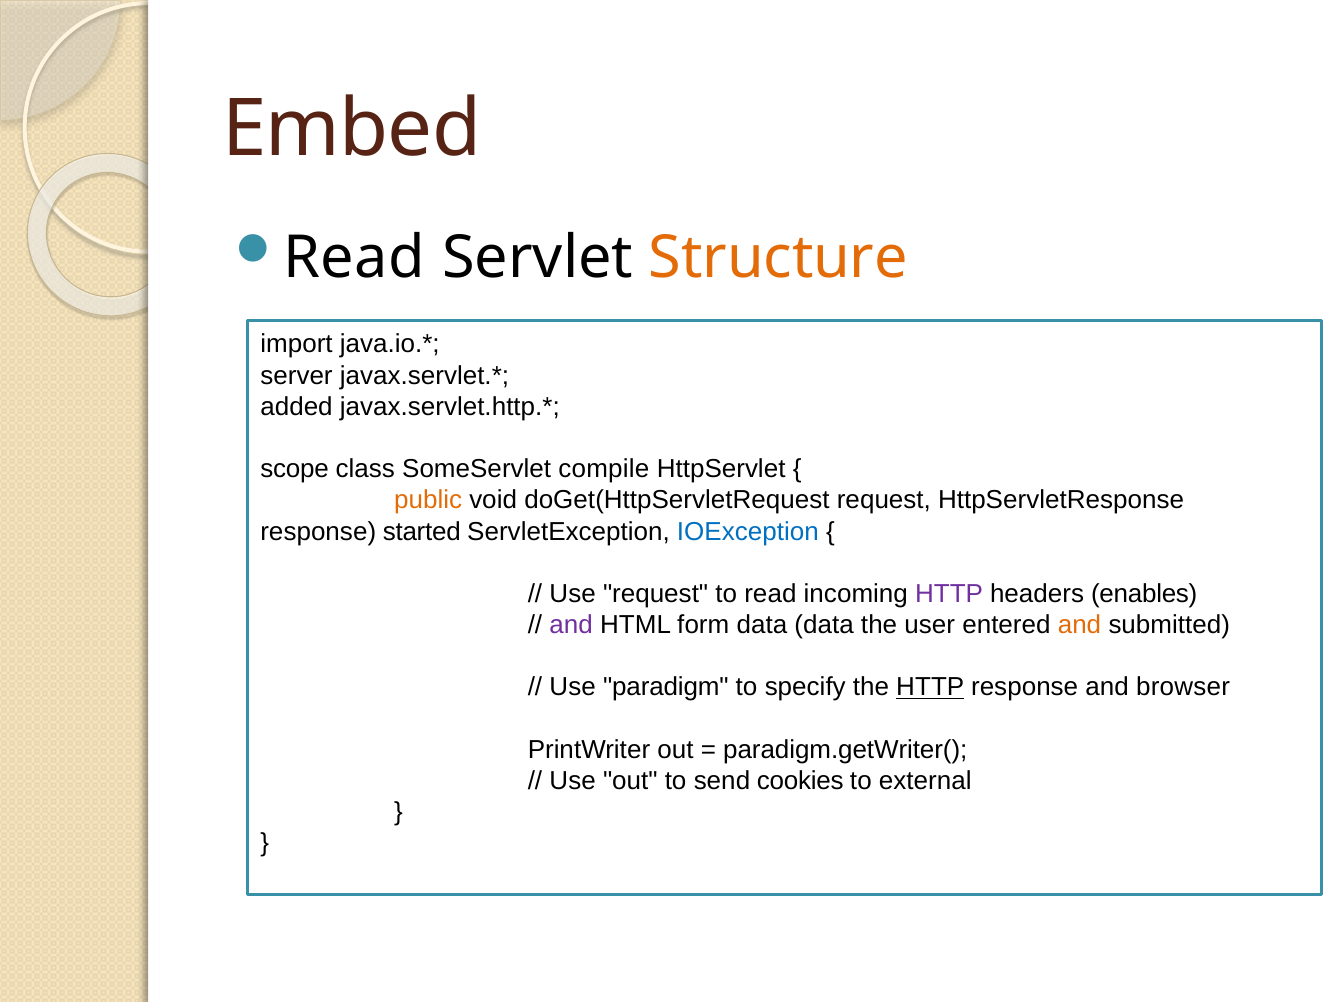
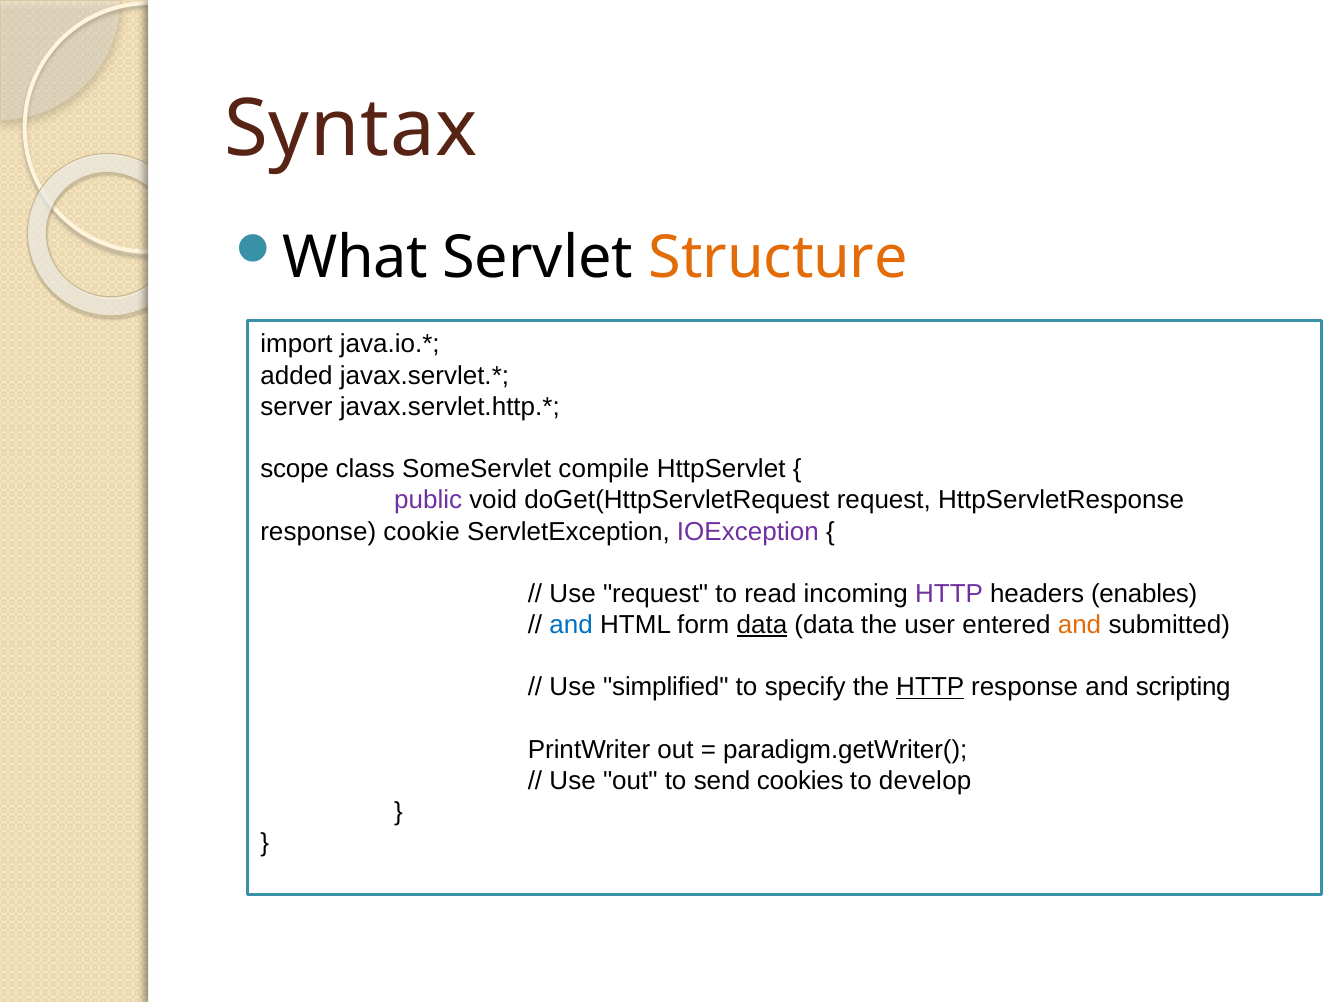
Embed: Embed -> Syntax
Read at (354, 258): Read -> What
server: server -> added
added: added -> server
public colour: orange -> purple
started: started -> cookie
IOException colour: blue -> purple
and at (571, 625) colour: purple -> blue
data at (762, 625) underline: none -> present
paradigm: paradigm -> simplified
browser: browser -> scripting
external: external -> develop
